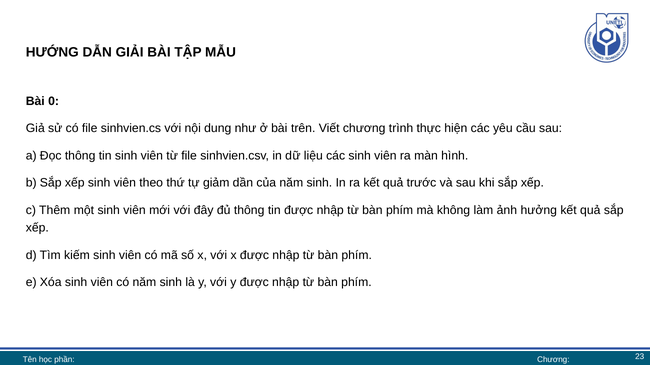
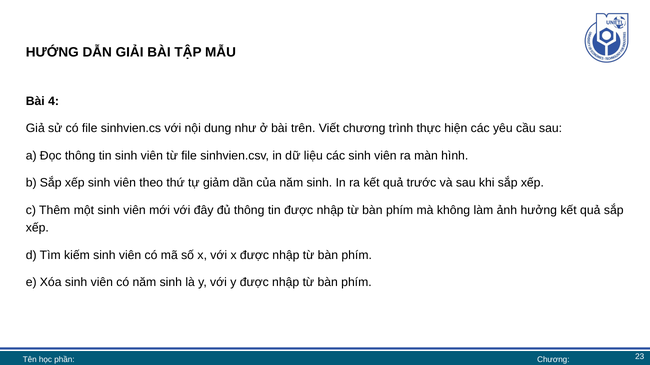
0: 0 -> 4
